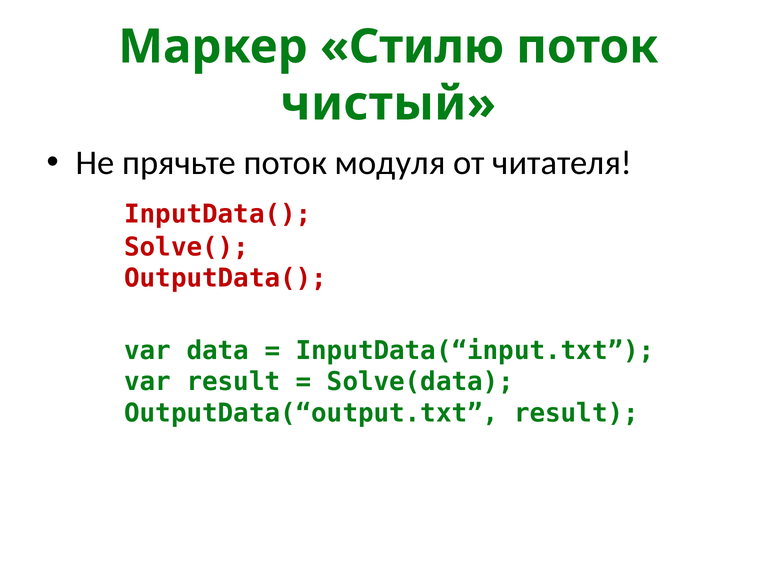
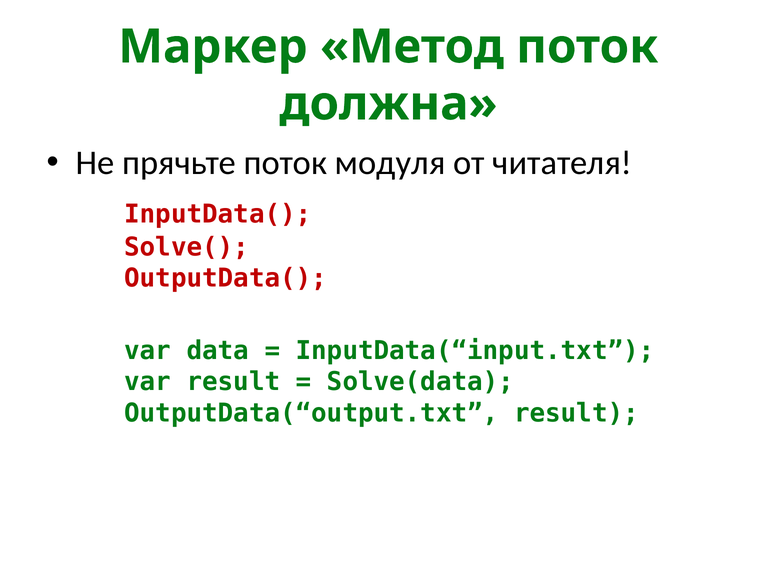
Стилю: Стилю -> Метод
чистый: чистый -> должна
